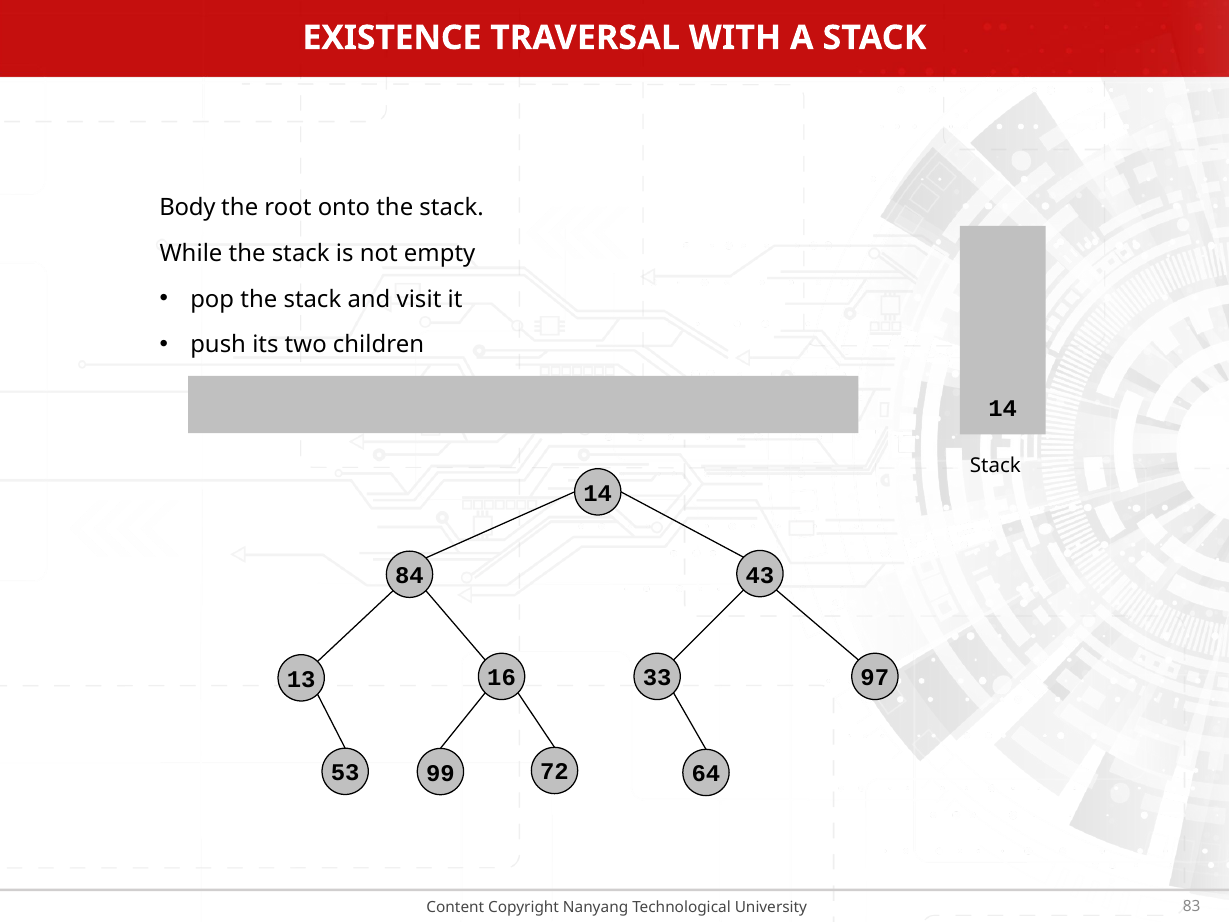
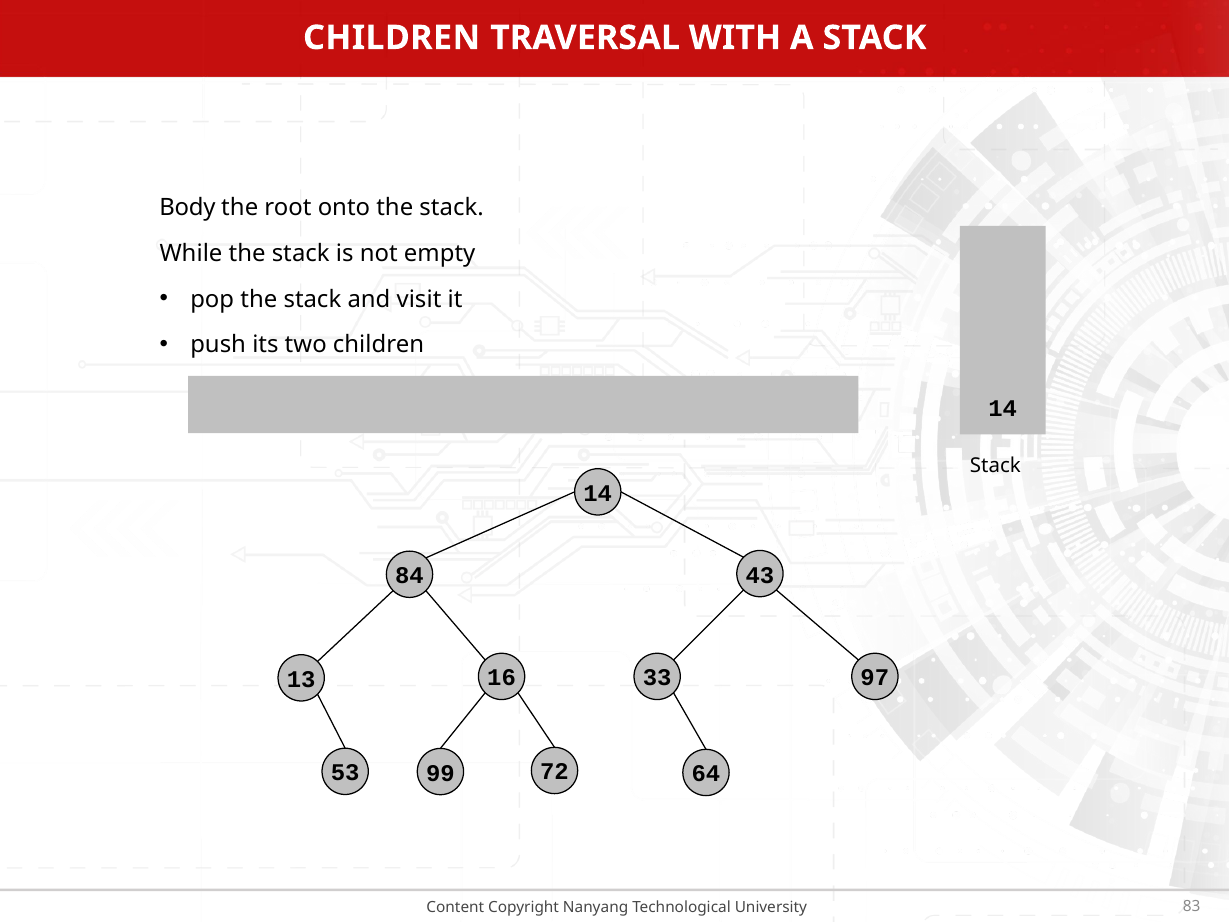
EXISTENCE at (392, 38): EXISTENCE -> CHILDREN
